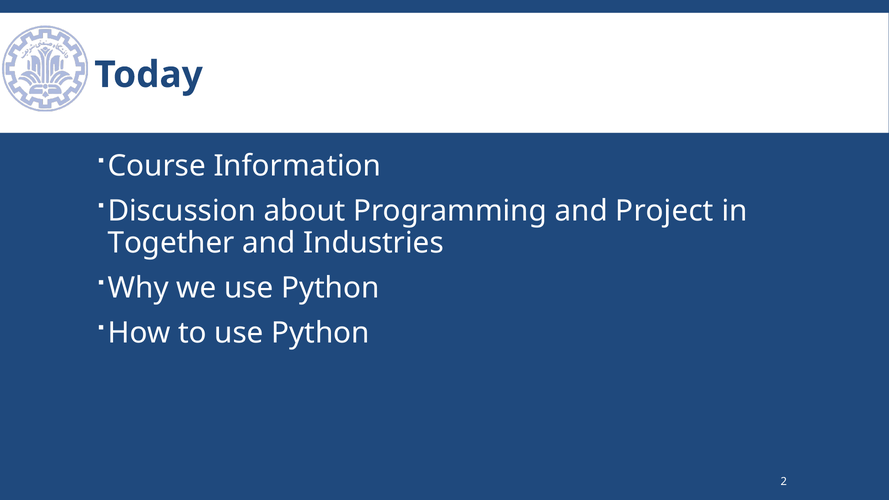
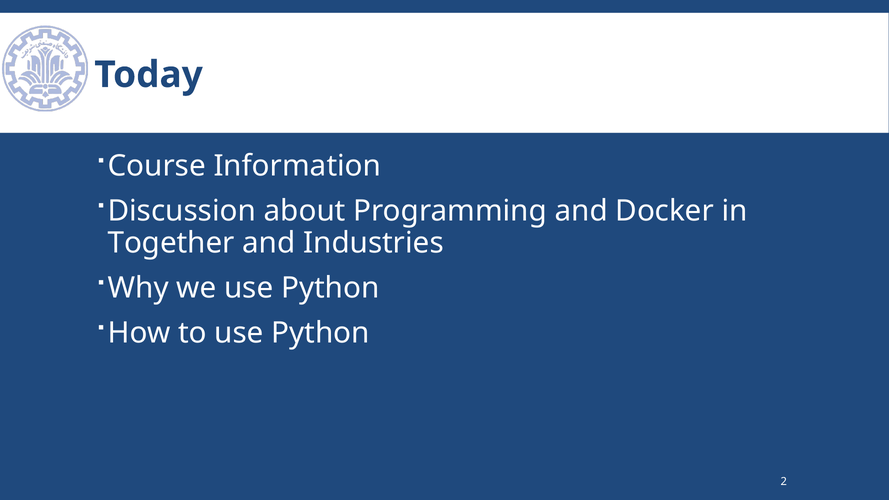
Project: Project -> Docker
